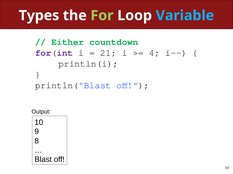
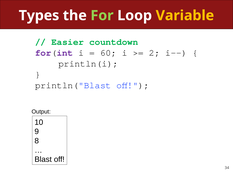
Variable colour: light blue -> yellow
Either: Either -> Easier
21: 21 -> 60
4: 4 -> 2
